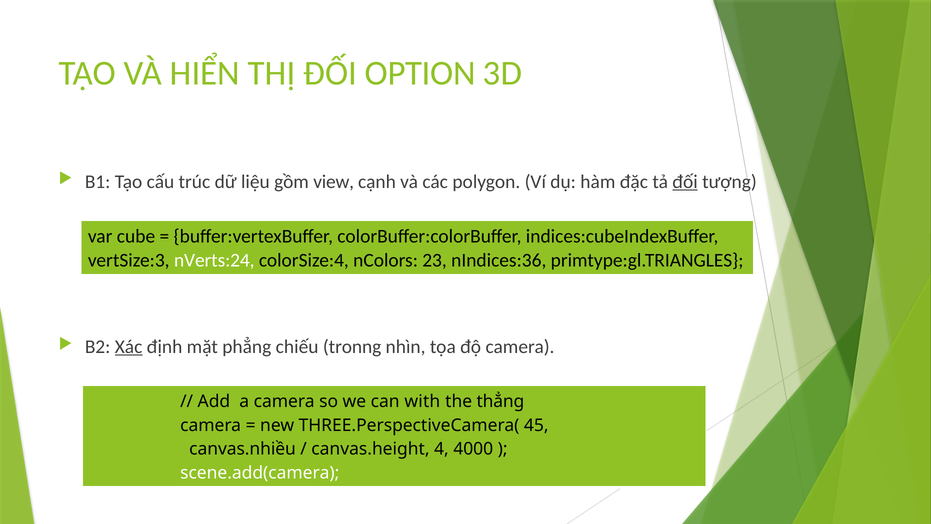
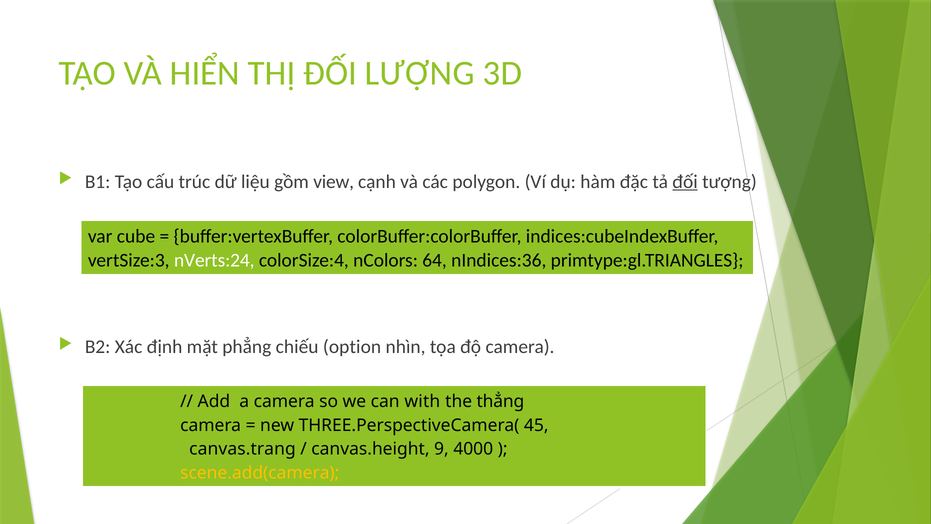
OPTION: OPTION -> LƯỢNG
23: 23 -> 64
Xác underline: present -> none
tronng: tronng -> option
canvas.nhiều: canvas.nhiều -> canvas.trang
4: 4 -> 9
scene.add(camera colour: white -> yellow
